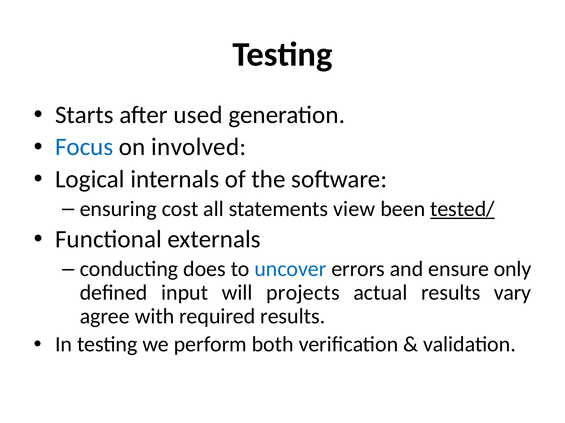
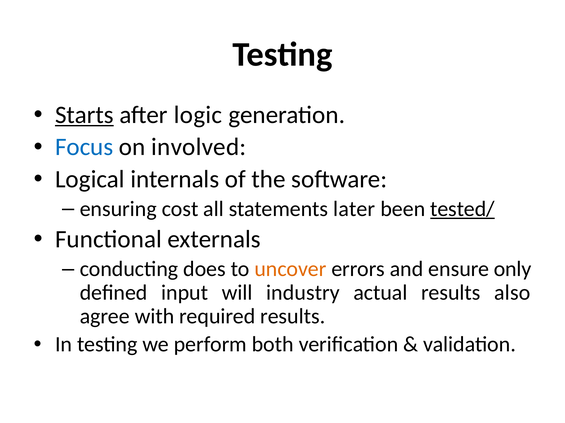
Starts underline: none -> present
used: used -> logic
view: view -> later
uncover colour: blue -> orange
projects: projects -> industry
vary: vary -> also
